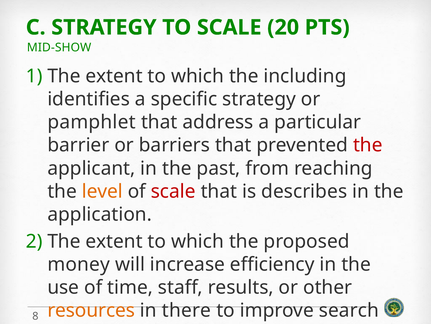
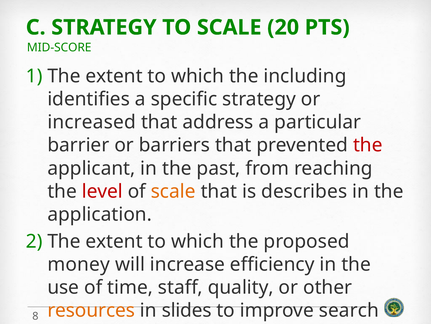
MID-SHOW: MID-SHOW -> MID-SCORE
pamphlet: pamphlet -> increased
level colour: orange -> red
scale at (173, 191) colour: red -> orange
results: results -> quality
there: there -> slides
